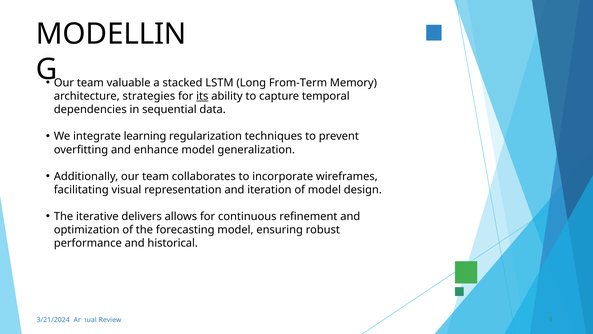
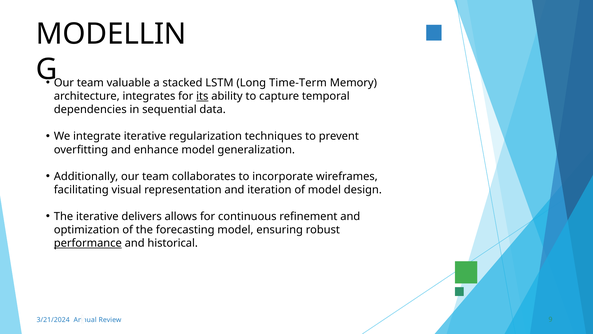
From-Term: From-Term -> Time-Term
strategies: strategies -> integrates
integrate learning: learning -> iterative
performance underline: none -> present
